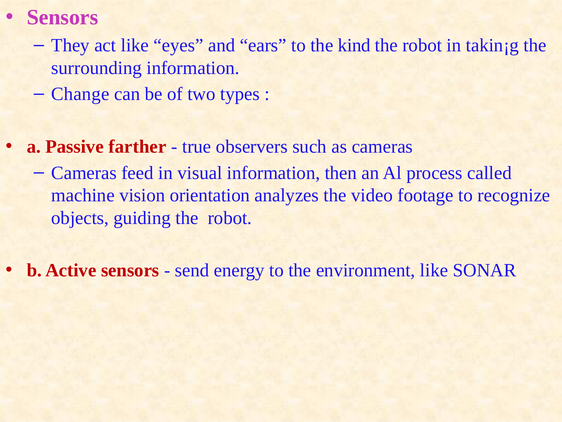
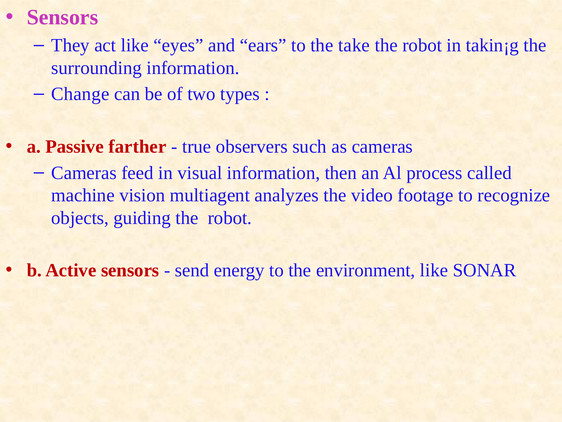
kind: kind -> take
orientation: orientation -> multiagent
